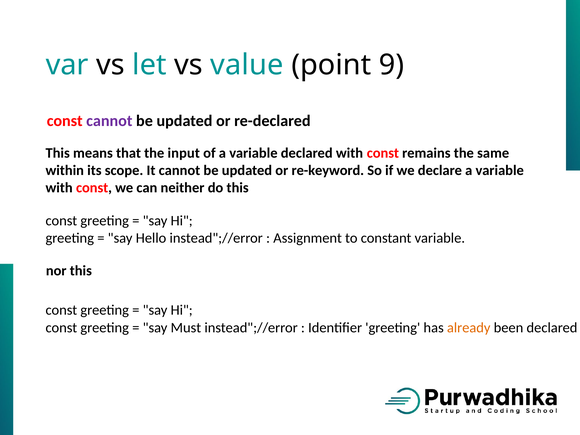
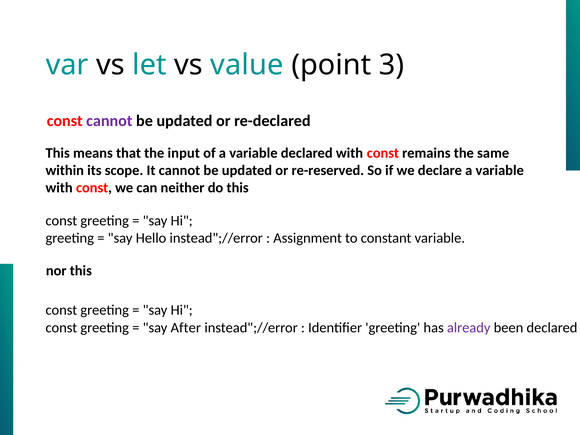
9: 9 -> 3
re-keyword: re-keyword -> re-reserved
Must: Must -> After
already colour: orange -> purple
